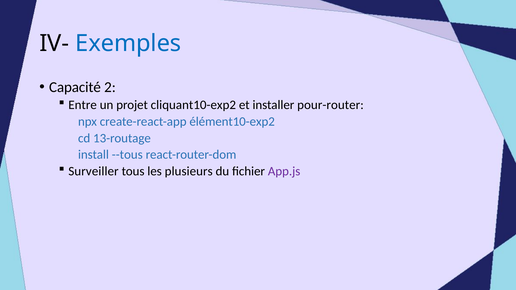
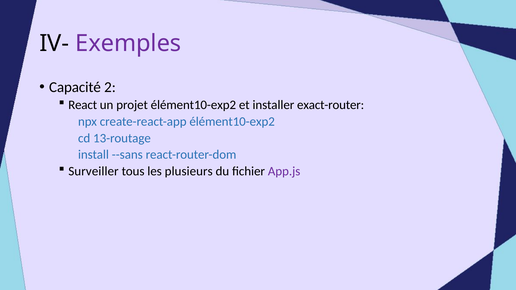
Exemples colour: blue -> purple
Entre: Entre -> React
projet cliquant10-exp2: cliquant10-exp2 -> élément10-exp2
pour-router: pour-router -> exact-router
--tous: --tous -> --sans
